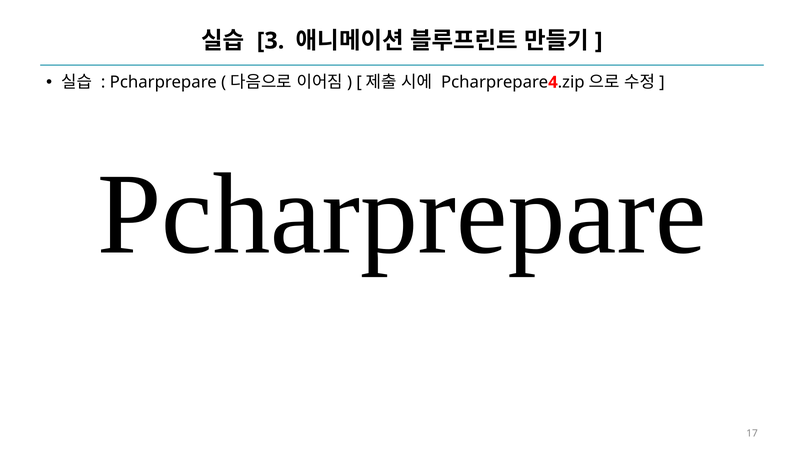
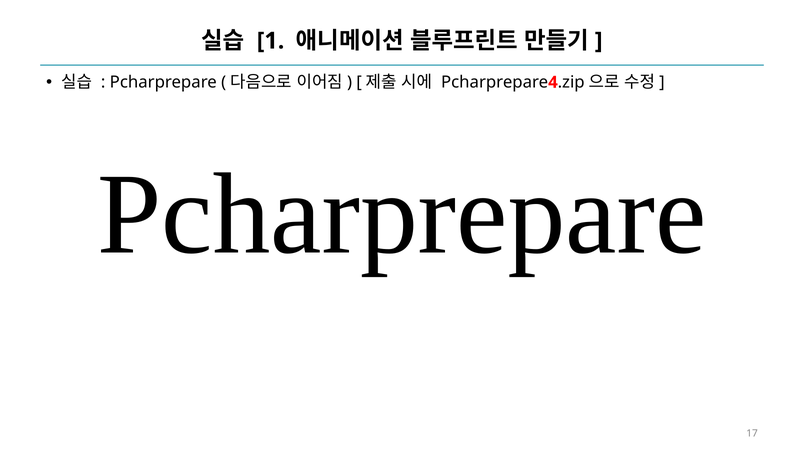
3: 3 -> 1
